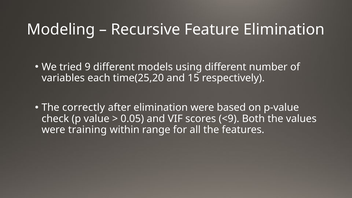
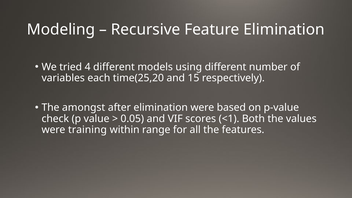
9: 9 -> 4
correctly: correctly -> amongst
<9: <9 -> <1
